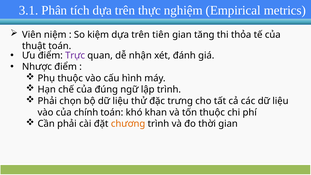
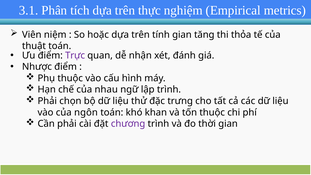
kiệm: kiệm -> hoặc
tiên: tiên -> tính
đúng: đúng -> nhau
chính: chính -> ngôn
chương colour: orange -> purple
